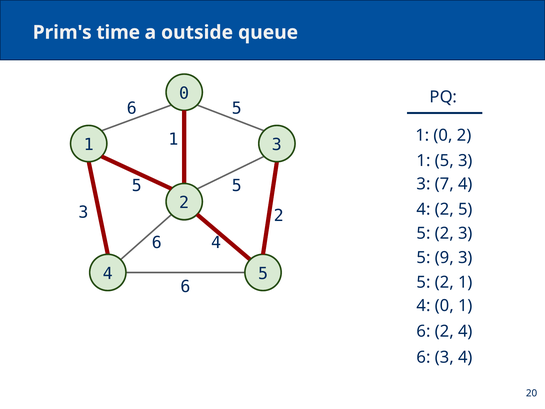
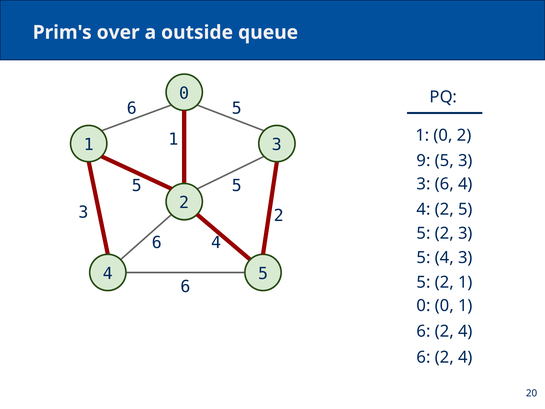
time: time -> over
1 at (424, 161): 1 -> 9
3 7: 7 -> 6
5 9: 9 -> 4
4 at (424, 306): 4 -> 0
3 at (444, 357): 3 -> 2
